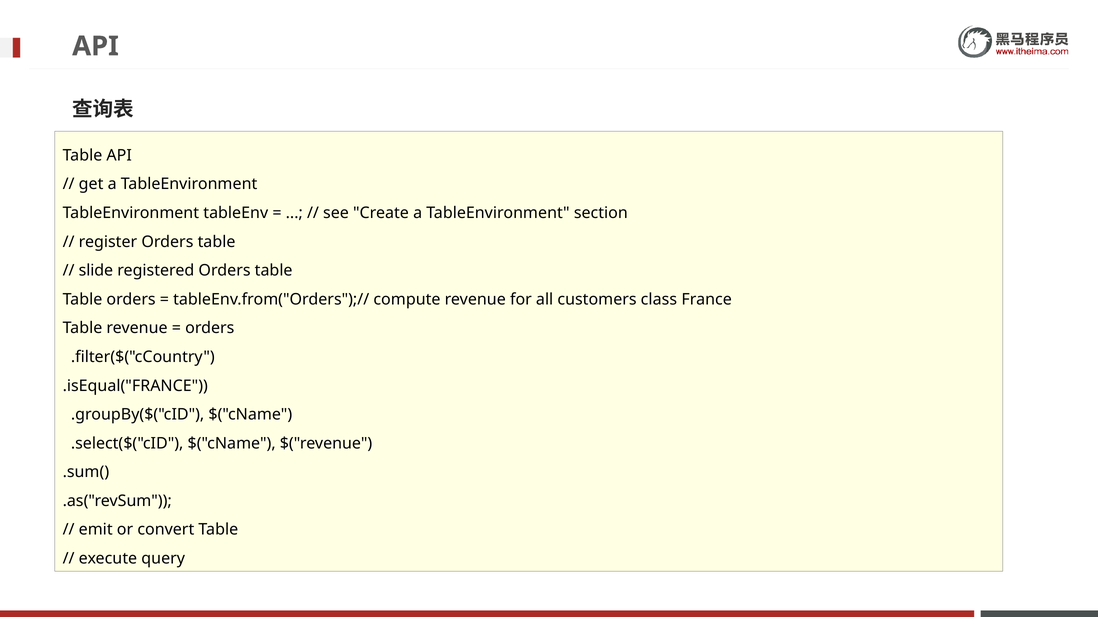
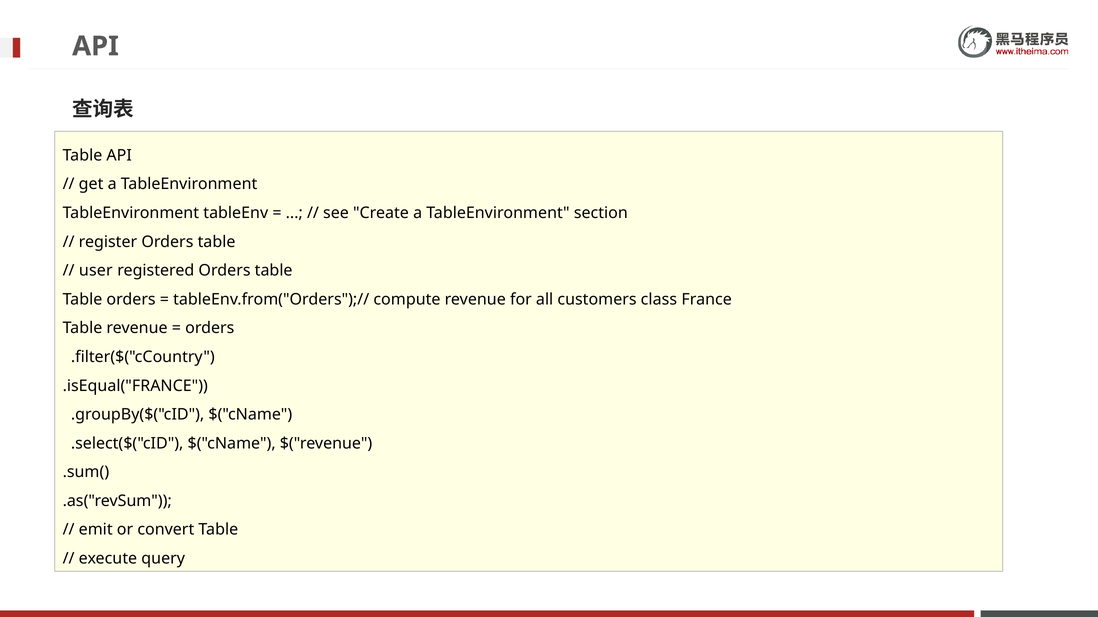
slide: slide -> user
